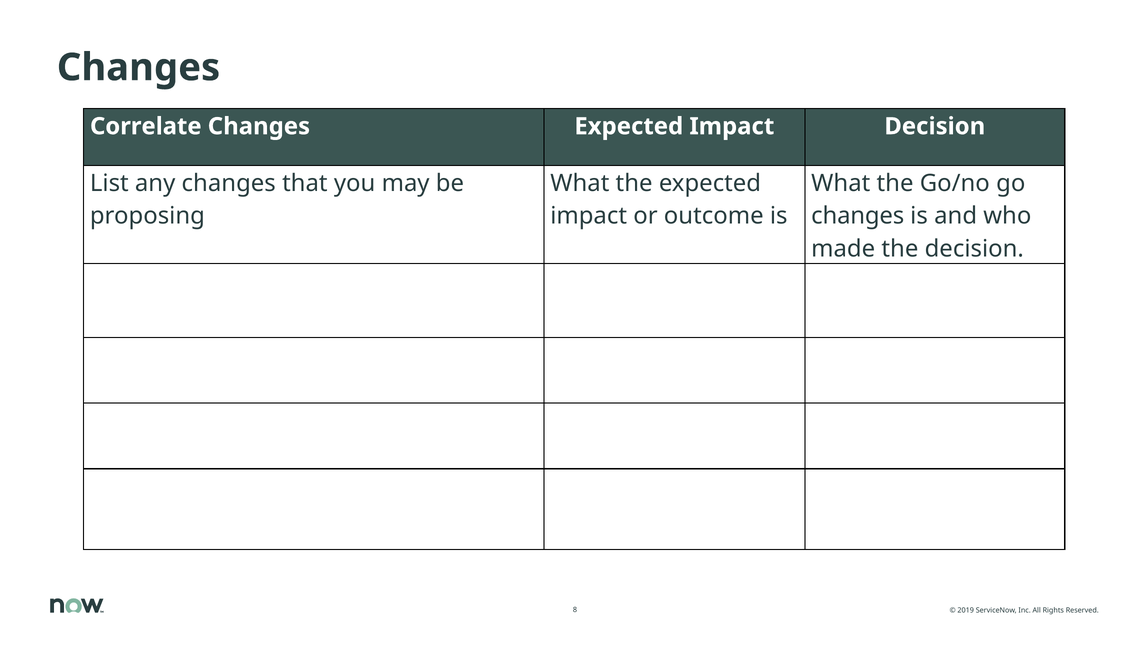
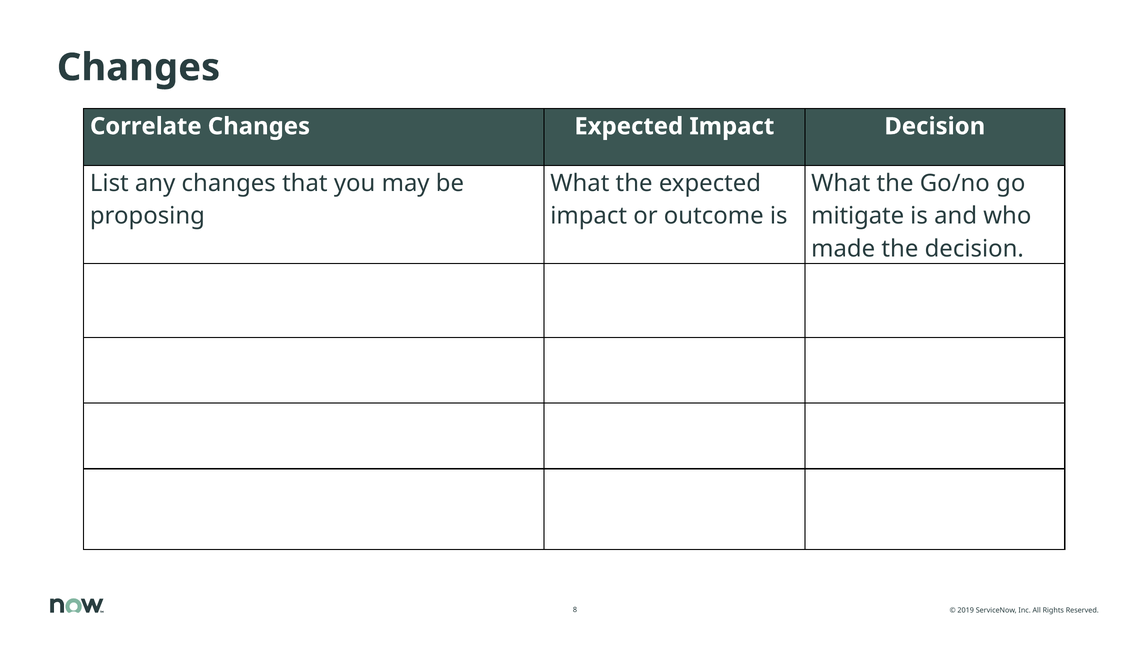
changes at (858, 216): changes -> mitigate
